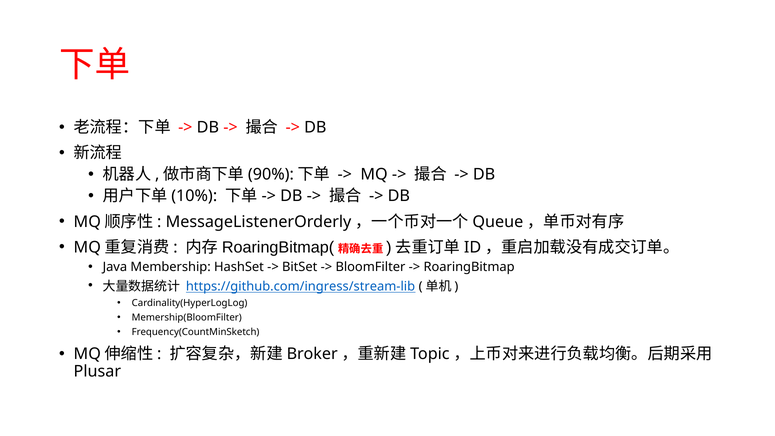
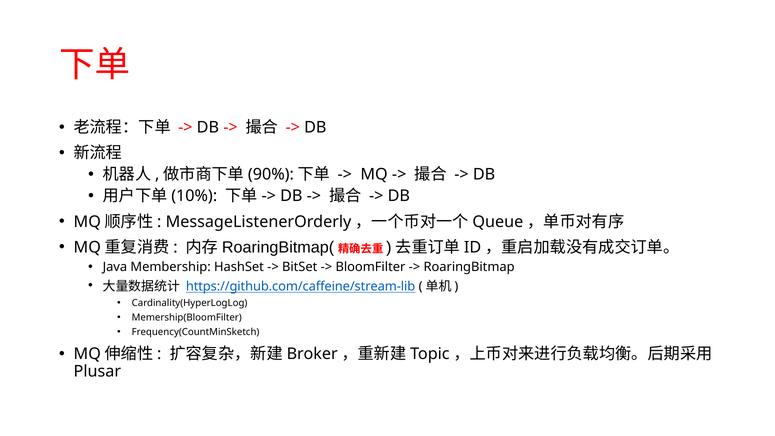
https://github.com/ingress/stream-lib: https://github.com/ingress/stream-lib -> https://github.com/caffeine/stream-lib
